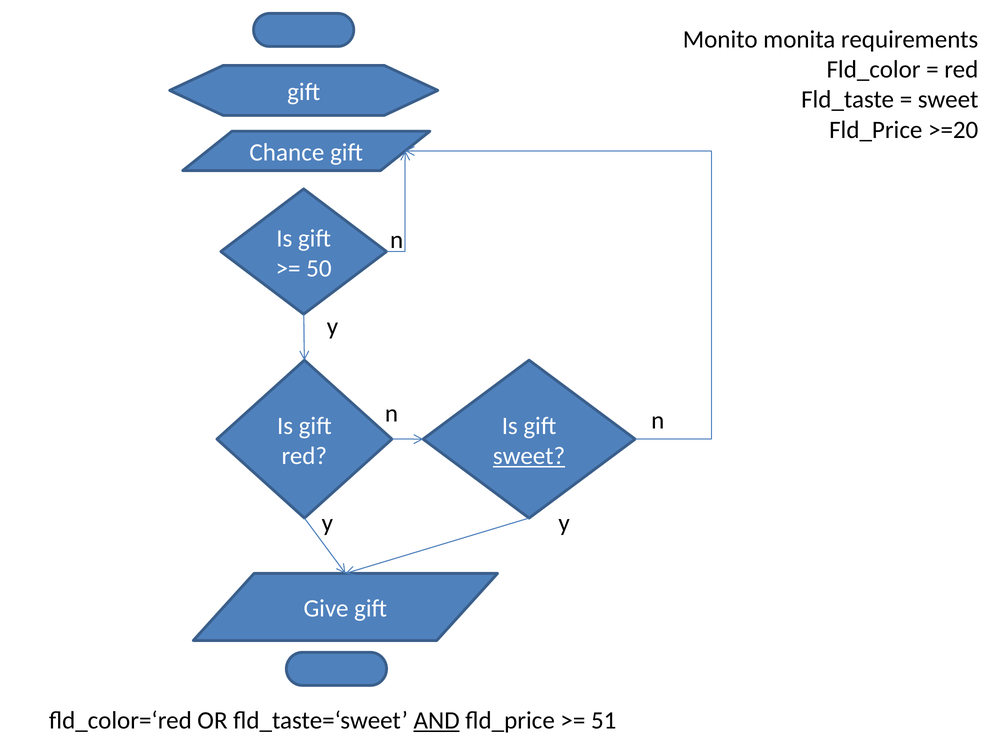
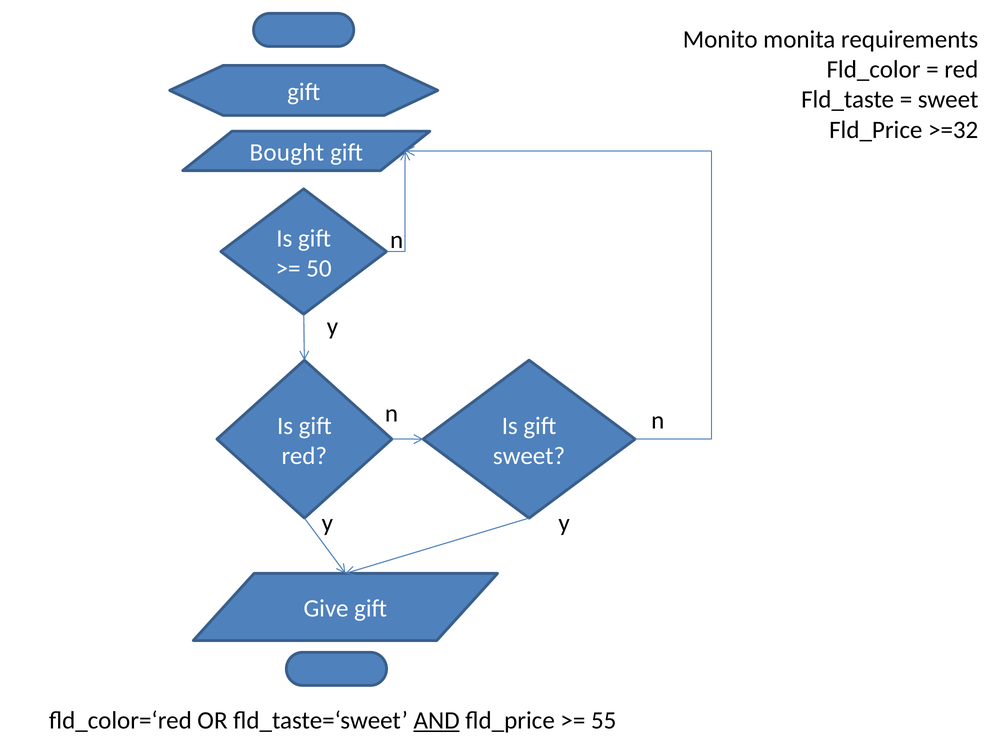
>=20: >=20 -> >=32
Chance: Chance -> Bought
sweet at (529, 456) underline: present -> none
51: 51 -> 55
